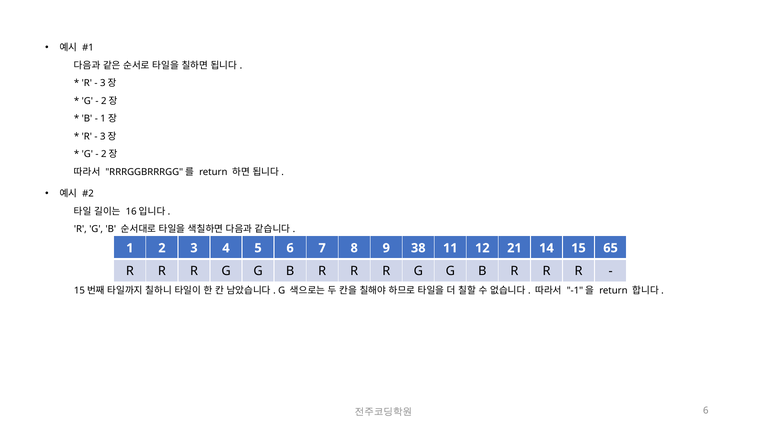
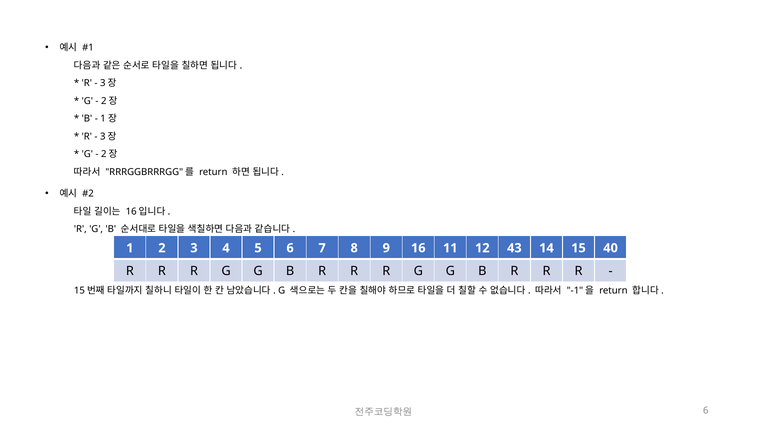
38: 38 -> 16
21: 21 -> 43
65: 65 -> 40
